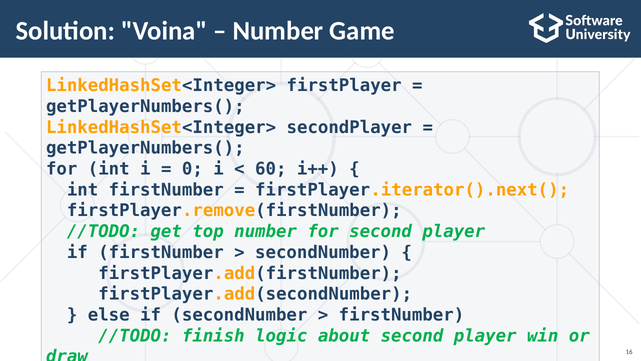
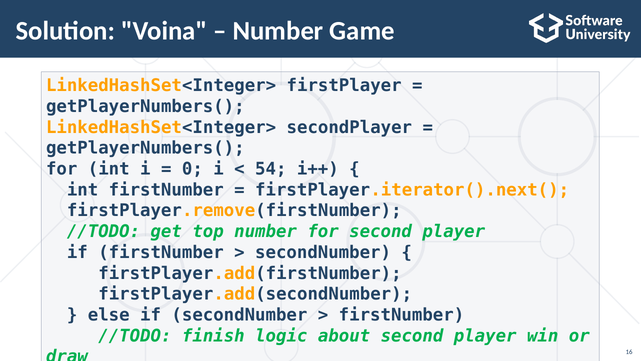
60: 60 -> 54
